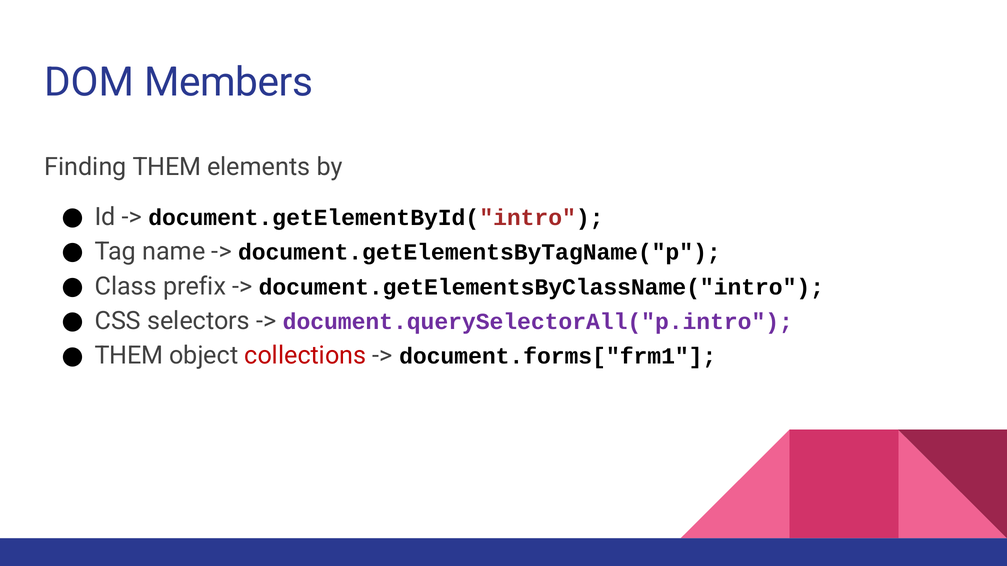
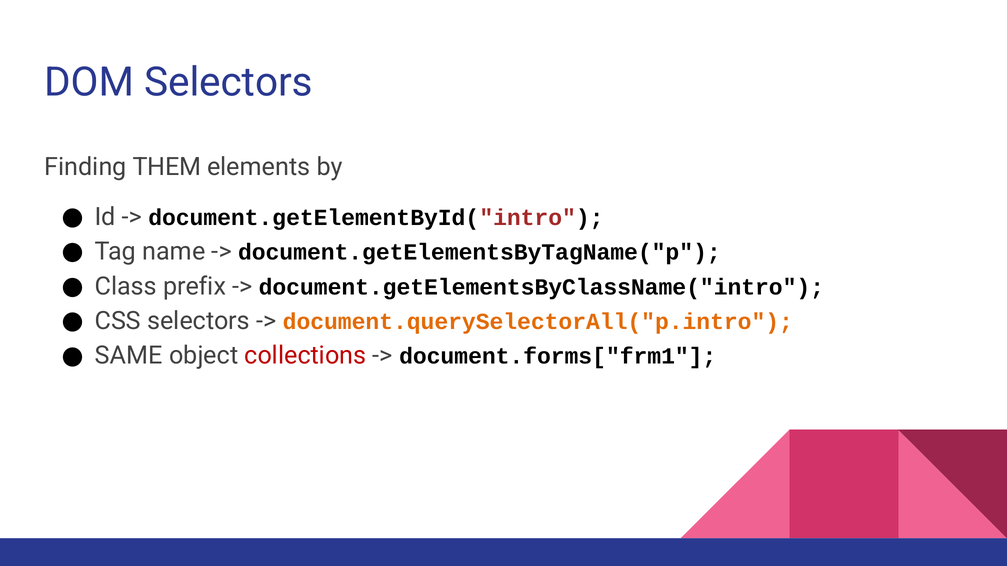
DOM Members: Members -> Selectors
document.querySelectorAll("p.intro colour: purple -> orange
THEM at (129, 356): THEM -> SAME
